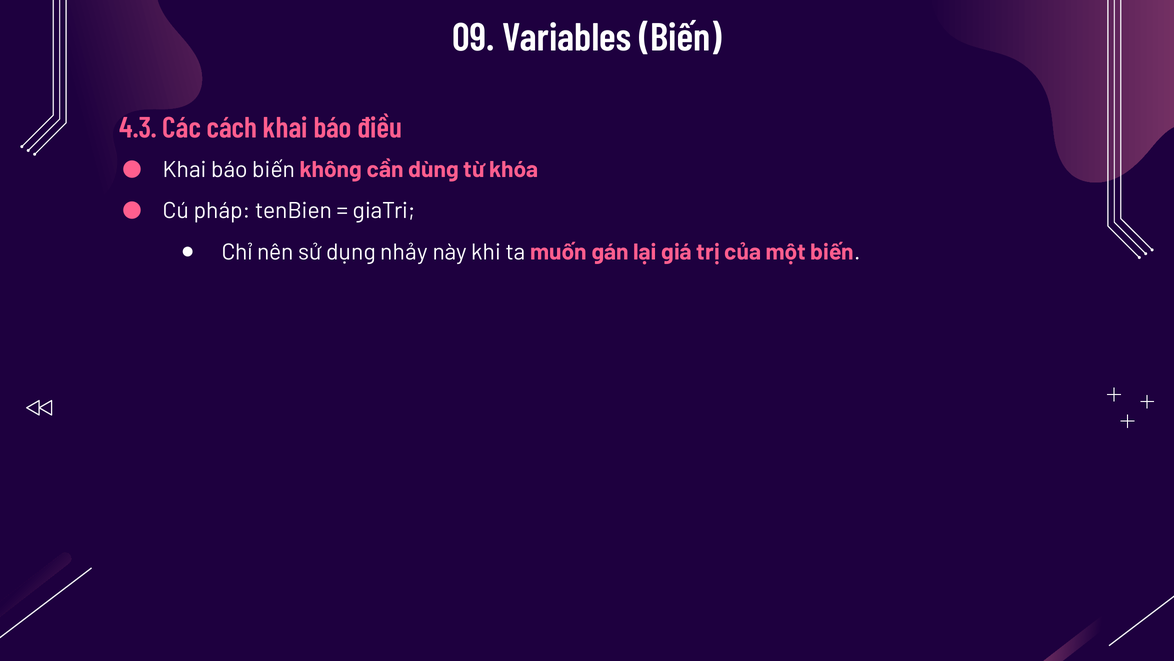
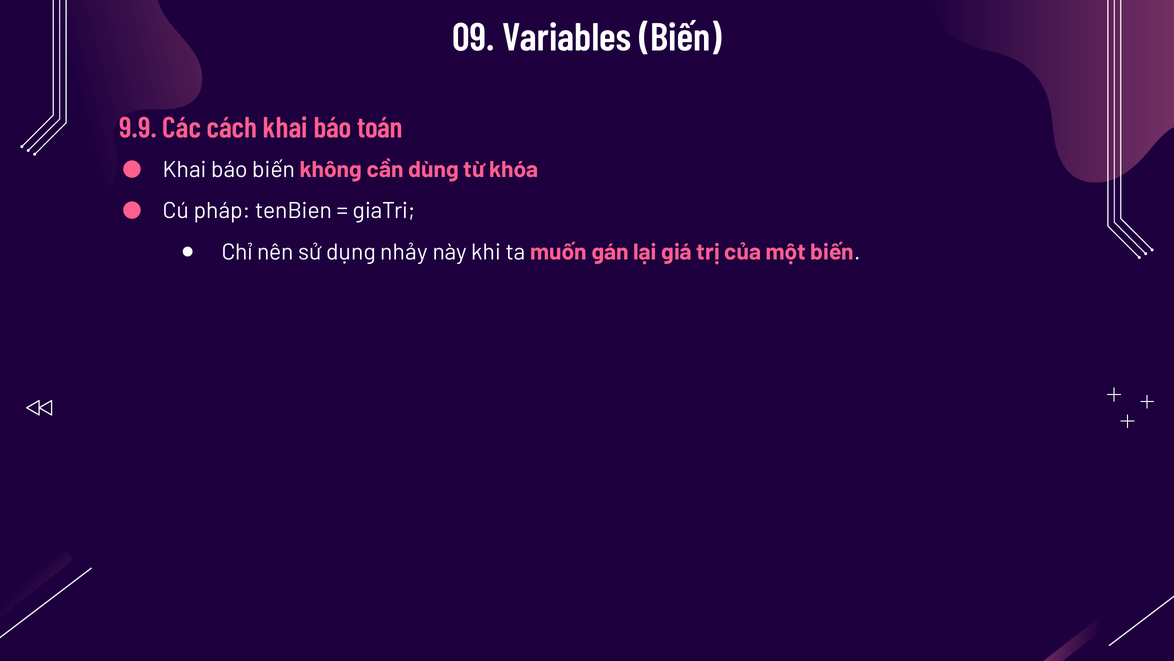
4.3: 4.3 -> 9.9
điều: điều -> toán
